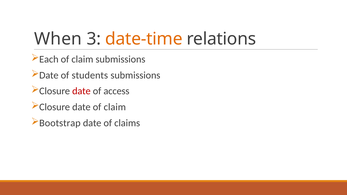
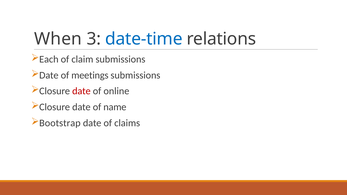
date-time colour: orange -> blue
students: students -> meetings
access: access -> online
date of claim: claim -> name
